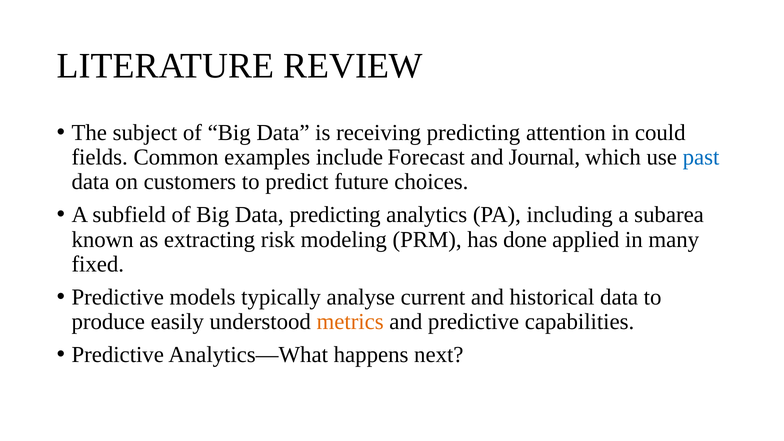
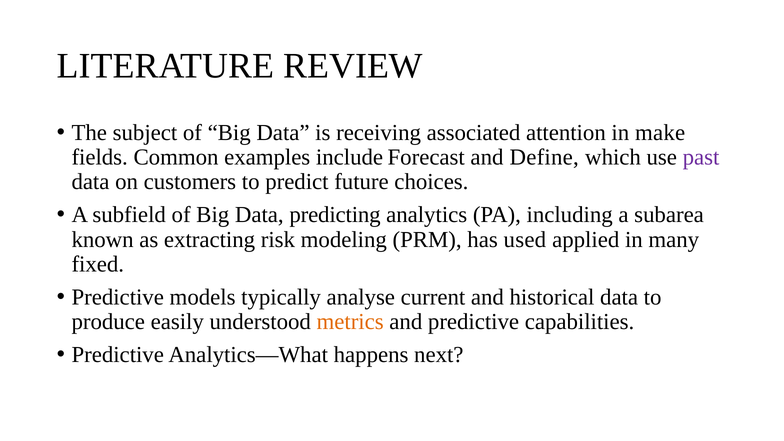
receiving predicting: predicting -> associated
could: could -> make
Journal: Journal -> Define
past colour: blue -> purple
done: done -> used
